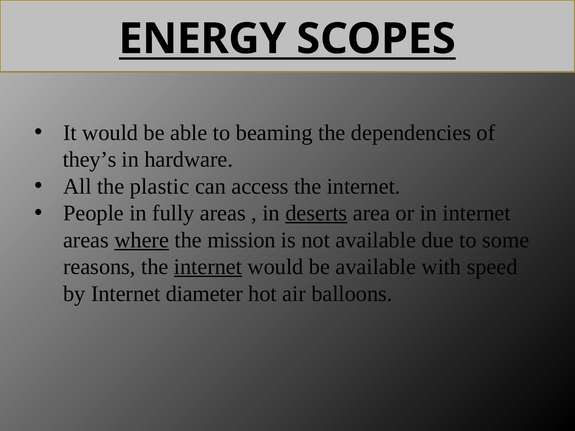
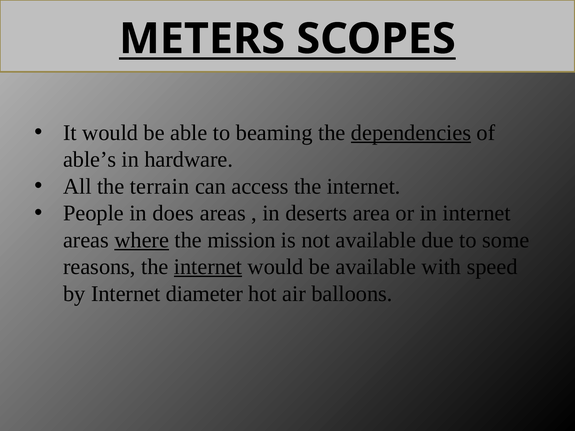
ENERGY: ENERGY -> METERS
dependencies underline: none -> present
they’s: they’s -> able’s
plastic: plastic -> terrain
fully: fully -> does
deserts underline: present -> none
